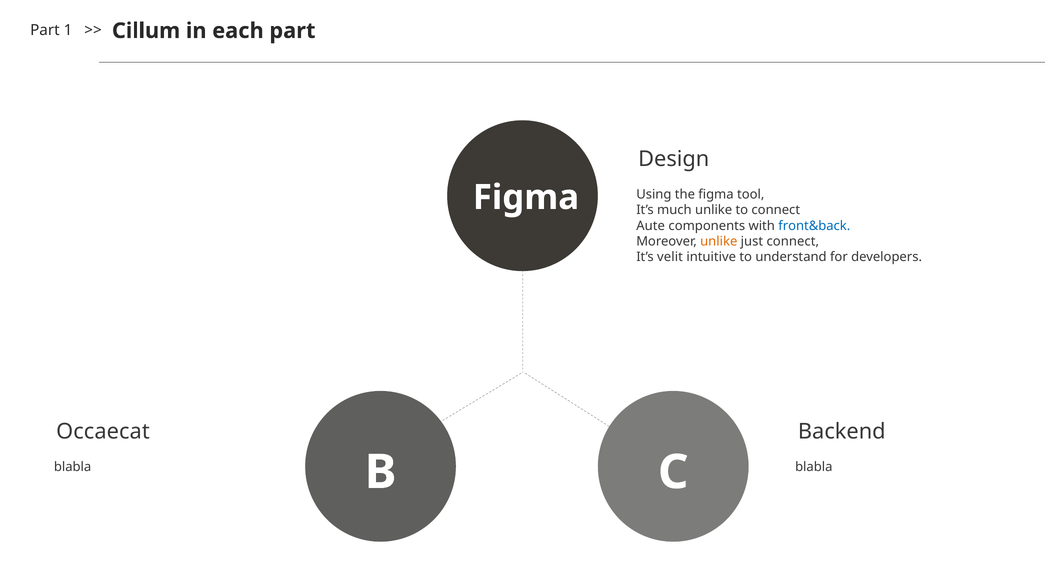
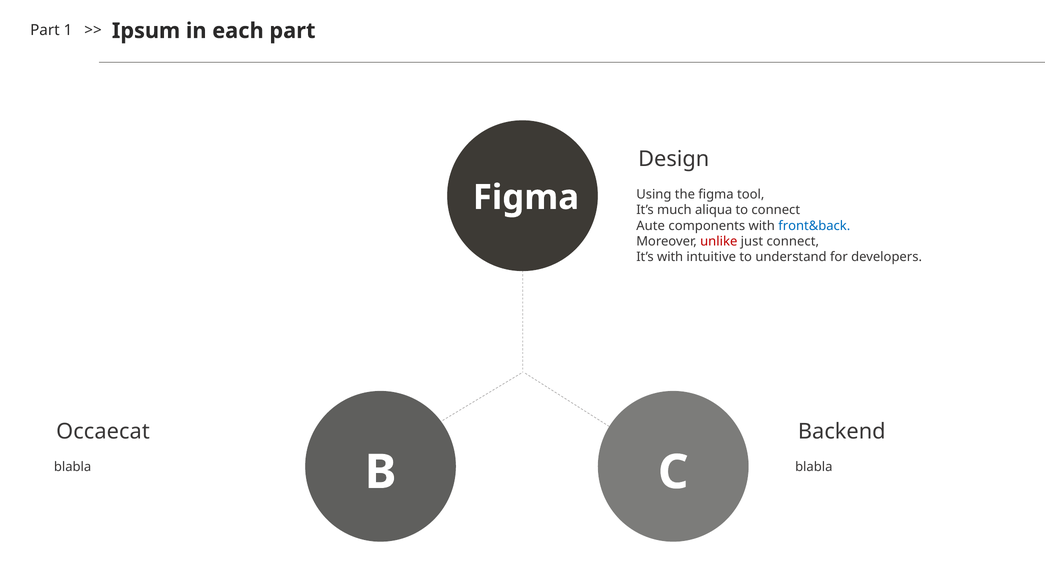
Cillum: Cillum -> Ipsum
much unlike: unlike -> aliqua
unlike at (719, 241) colour: orange -> red
It’s velit: velit -> with
